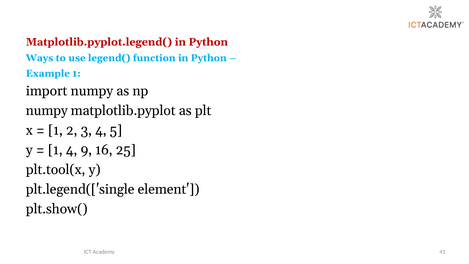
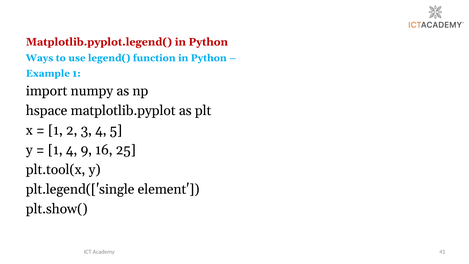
numpy at (47, 111): numpy -> hspace
